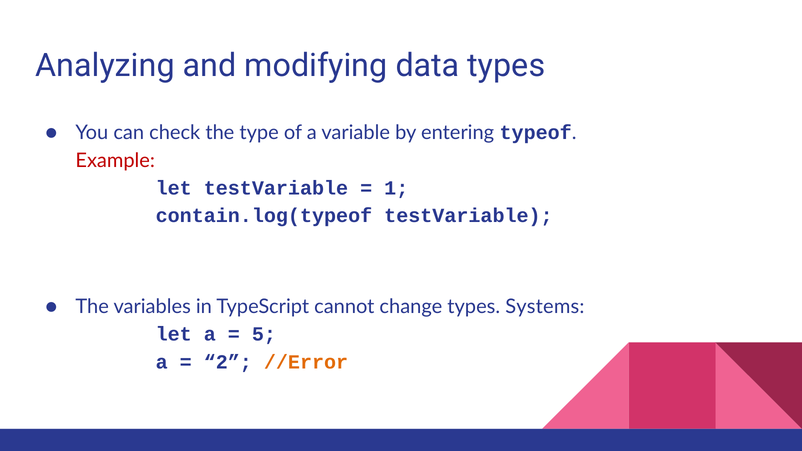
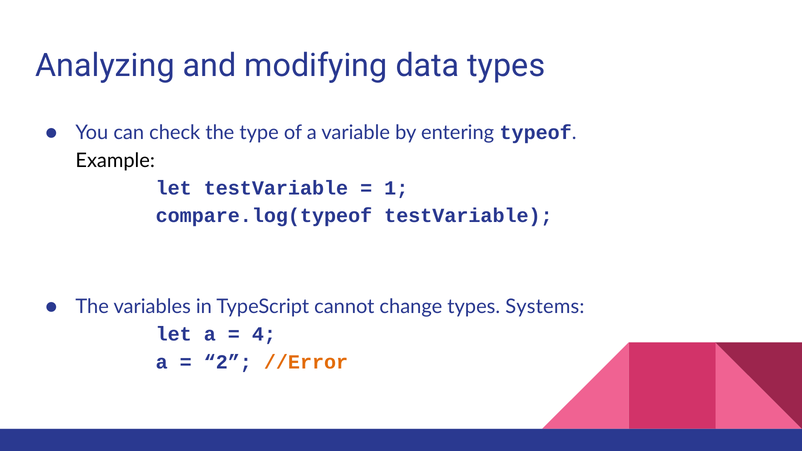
Example colour: red -> black
contain.log(typeof: contain.log(typeof -> compare.log(typeof
5: 5 -> 4
